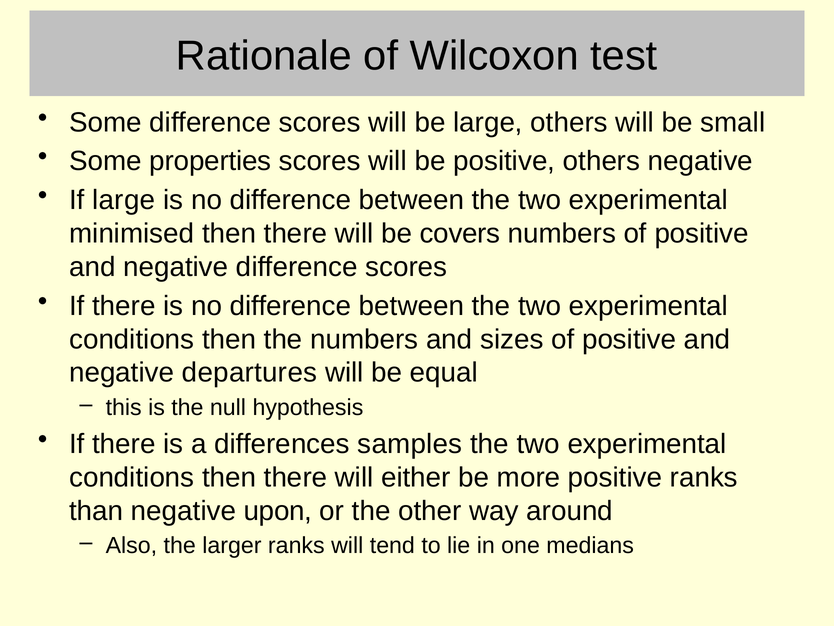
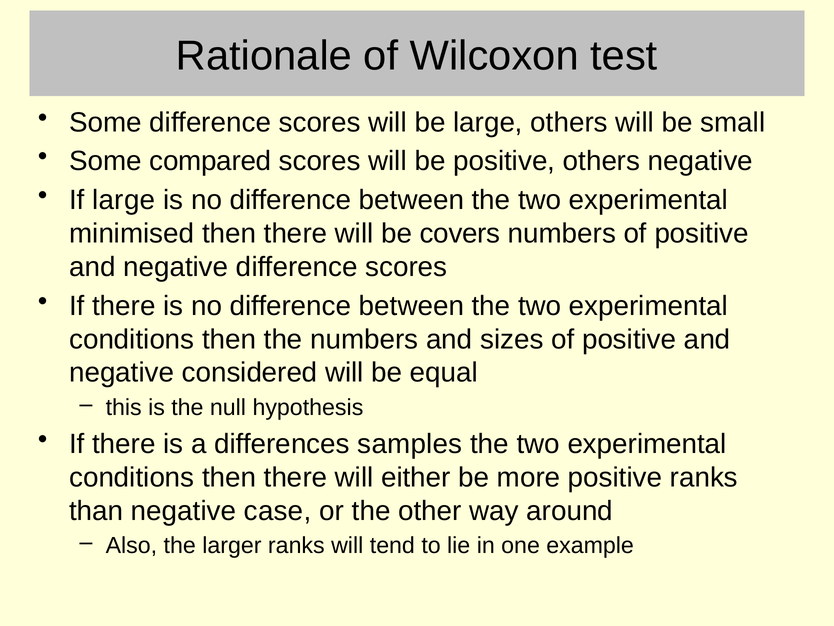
properties: properties -> compared
departures: departures -> considered
upon: upon -> case
medians: medians -> example
